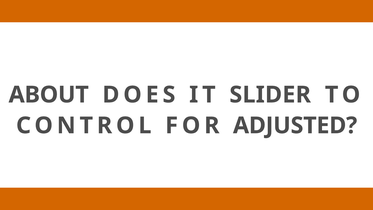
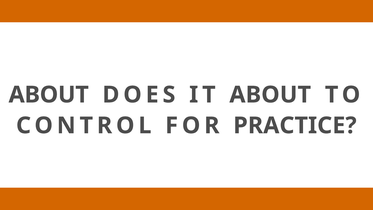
IT SLIDER: SLIDER -> ABOUT
ADJUSTED: ADJUSTED -> PRACTICE
